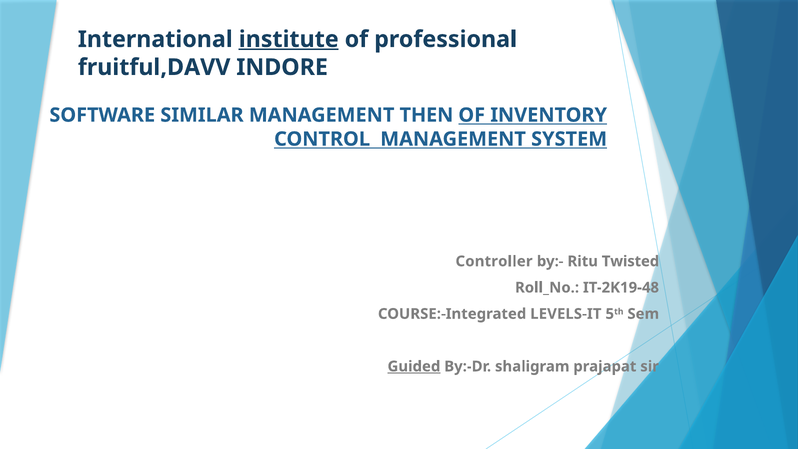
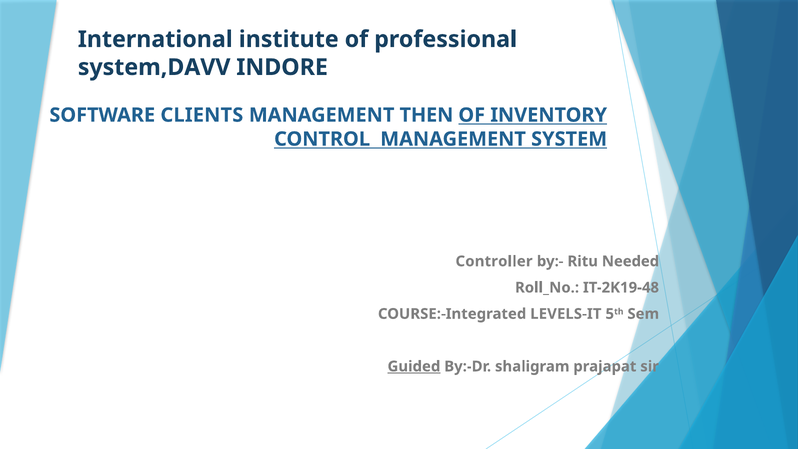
institute underline: present -> none
fruitful,DAVV: fruitful,DAVV -> system,DAVV
SIMILAR: SIMILAR -> CLIENTS
Twisted: Twisted -> Needed
